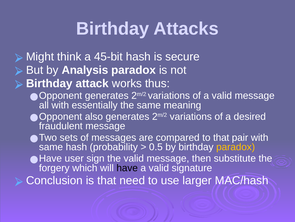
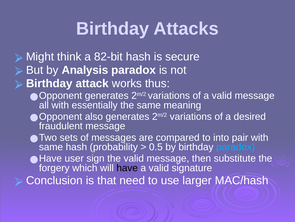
45-bit: 45-bit -> 82-bit
to that: that -> into
paradox at (236, 147) colour: yellow -> light blue
